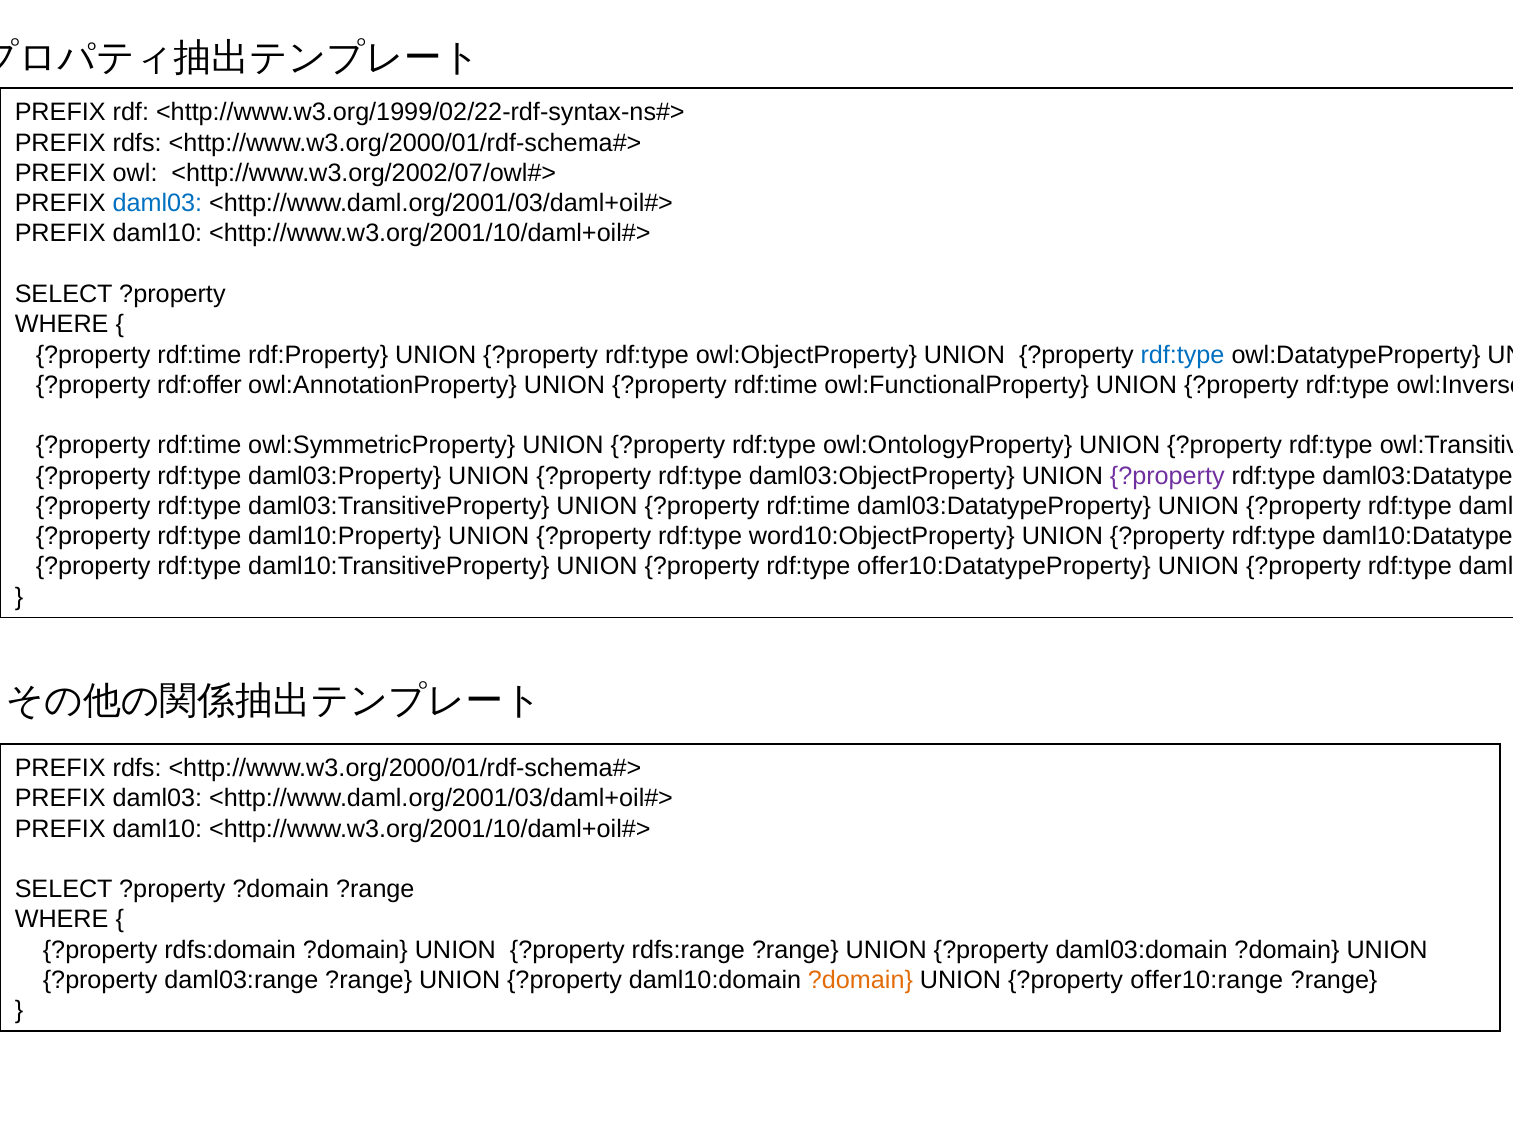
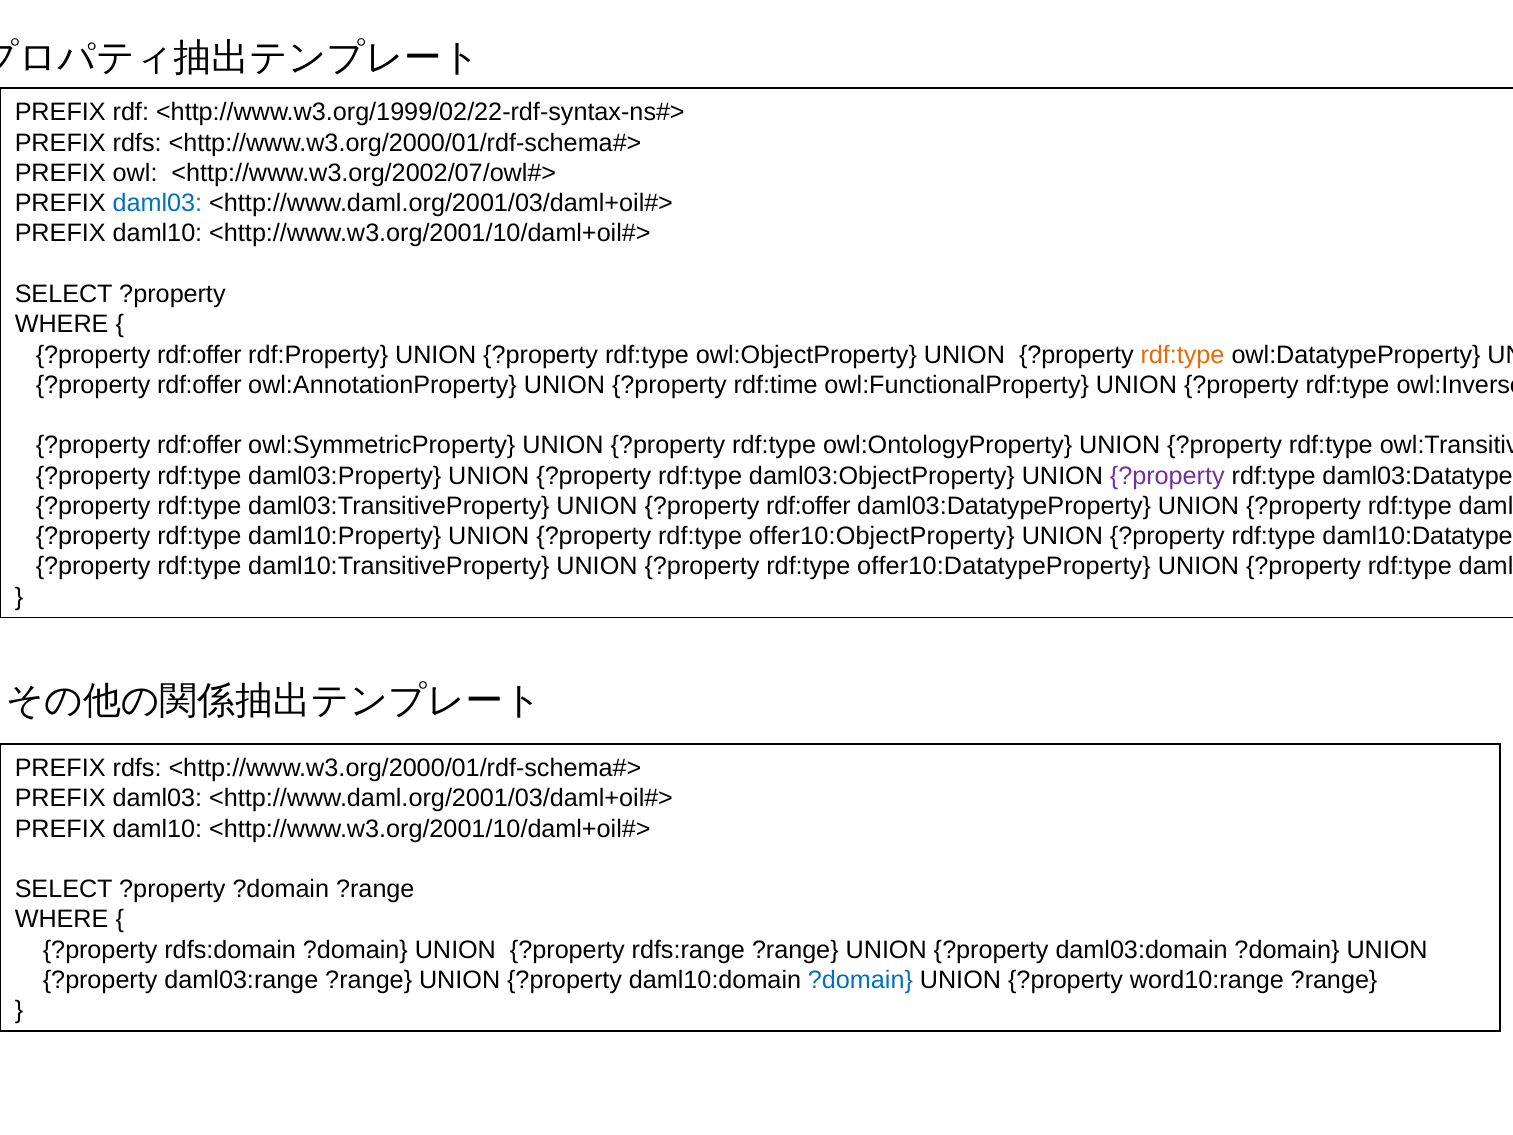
rdf:time at (199, 355): rdf:time -> rdf:offer
rdf:type at (1182, 355) colour: blue -> orange
rdf:time at (199, 445): rdf:time -> rdf:offer
daml03:TransitiveProperty UNION ?property rdf:time: rdf:time -> rdf:offer
word10:ObjectProperty: word10:ObjectProperty -> offer10:ObjectProperty
?domain at (860, 980) colour: orange -> blue
offer10:range: offer10:range -> word10:range
